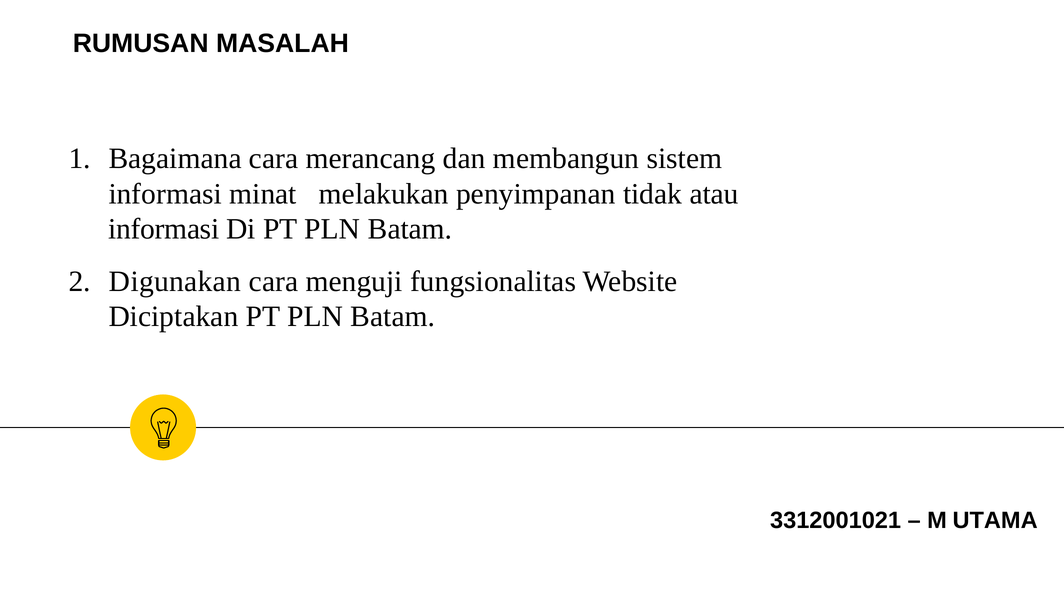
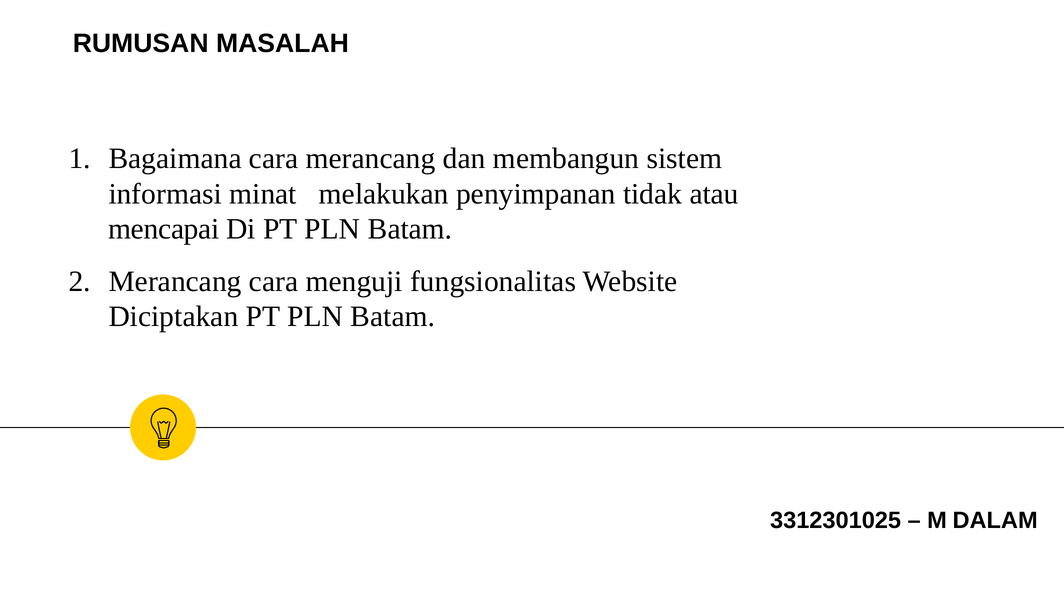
informasi at (164, 229): informasi -> mencapai
Digunakan at (175, 282): Digunakan -> Merancang
3312001021: 3312001021 -> 3312301025
UTAMA: UTAMA -> DALAM
